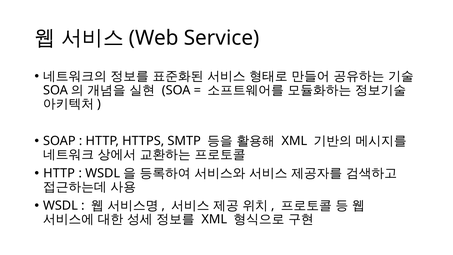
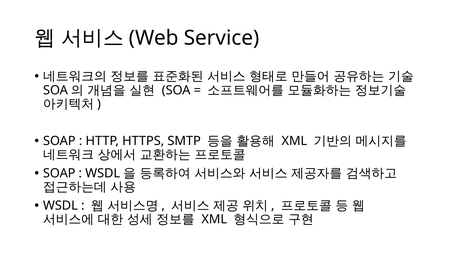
HTTP at (59, 173): HTTP -> SOAP
